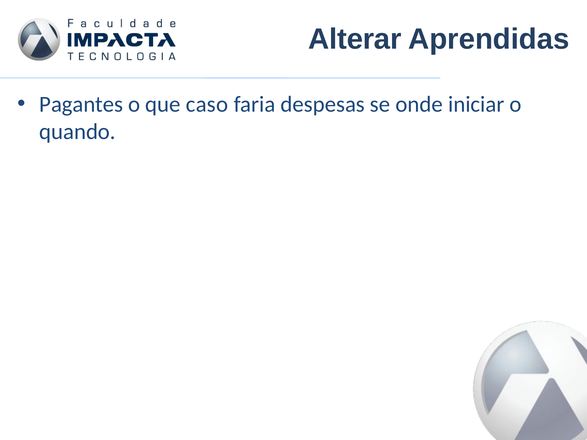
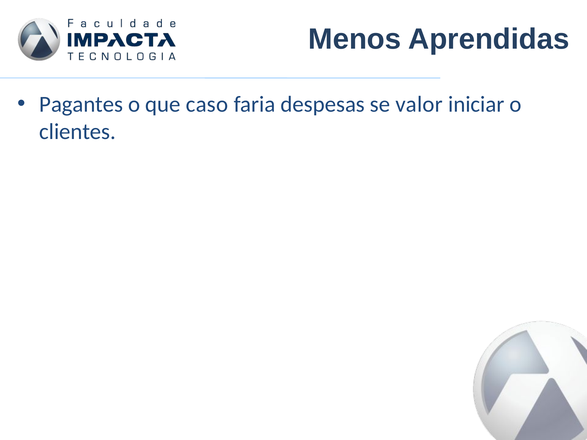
Alterar: Alterar -> Menos
onde: onde -> valor
quando: quando -> clientes
